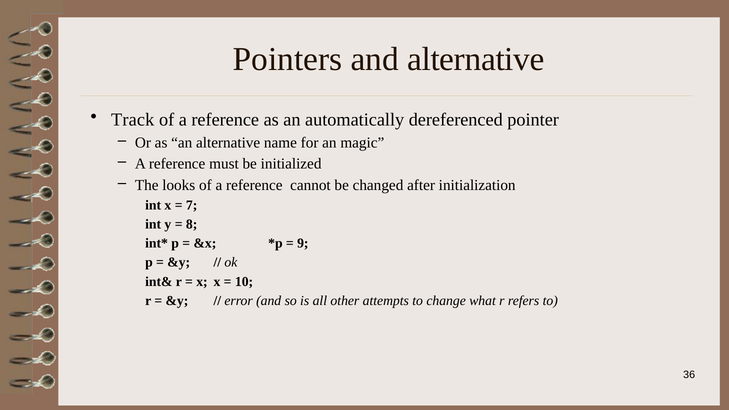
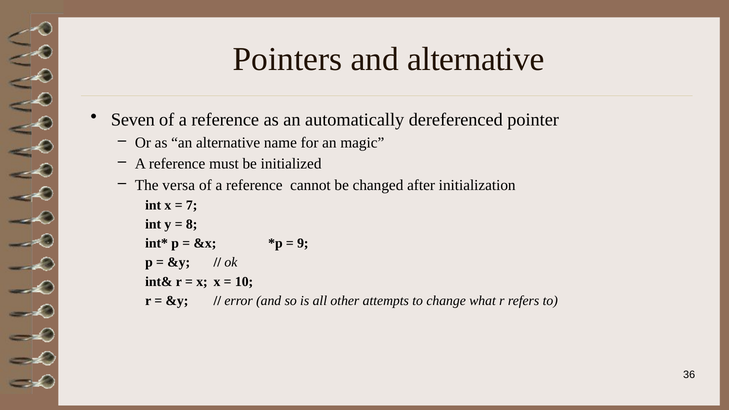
Track: Track -> Seven
looks: looks -> versa
